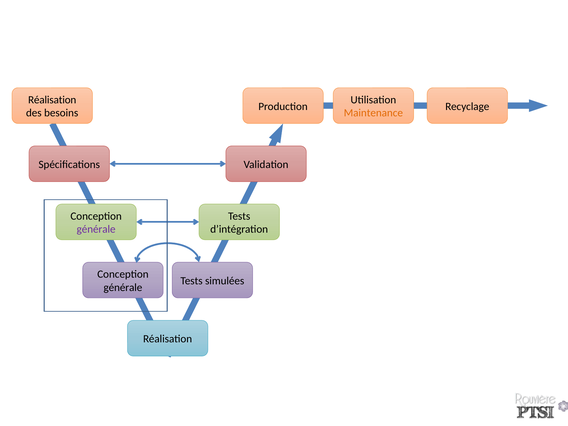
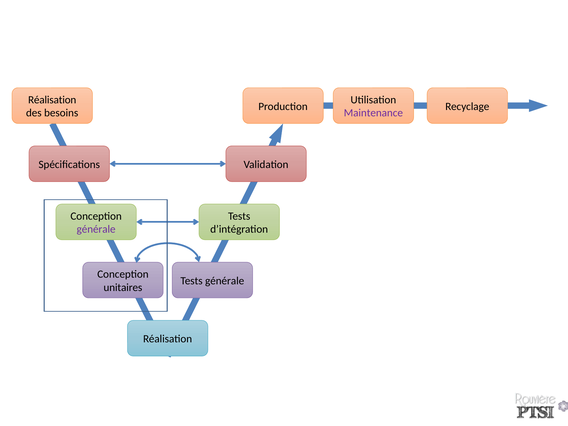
Maintenance colour: orange -> purple
Tests simulées: simulées -> générale
générale at (123, 287): générale -> unitaires
